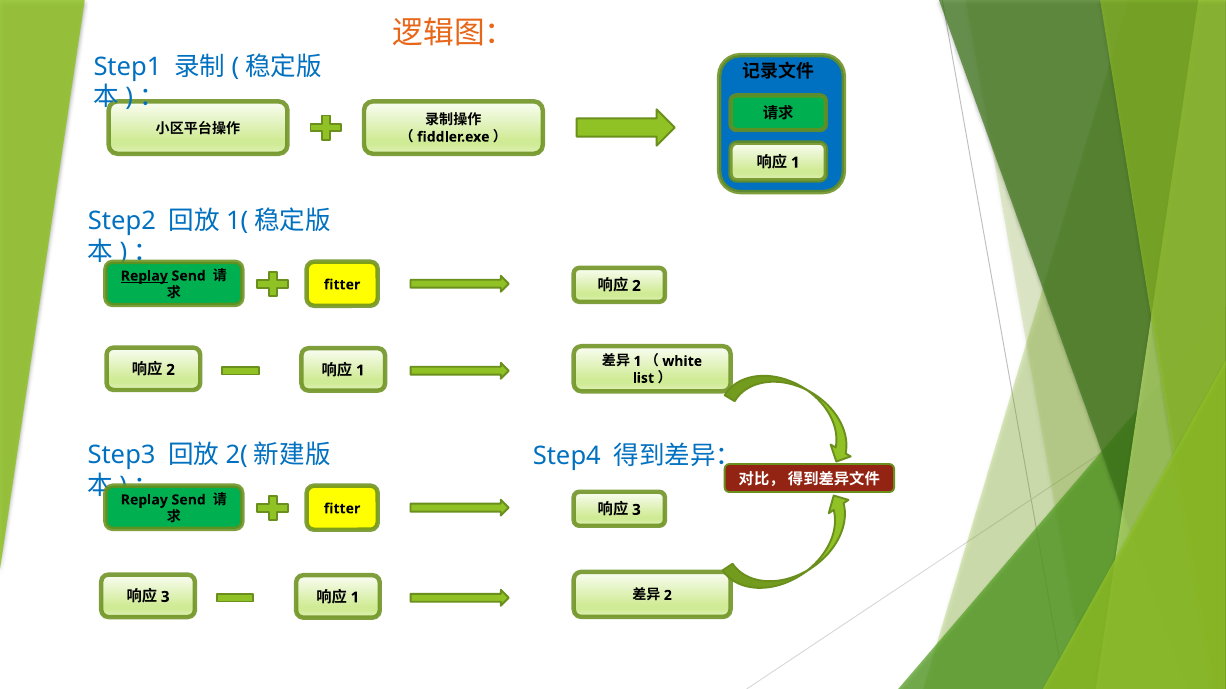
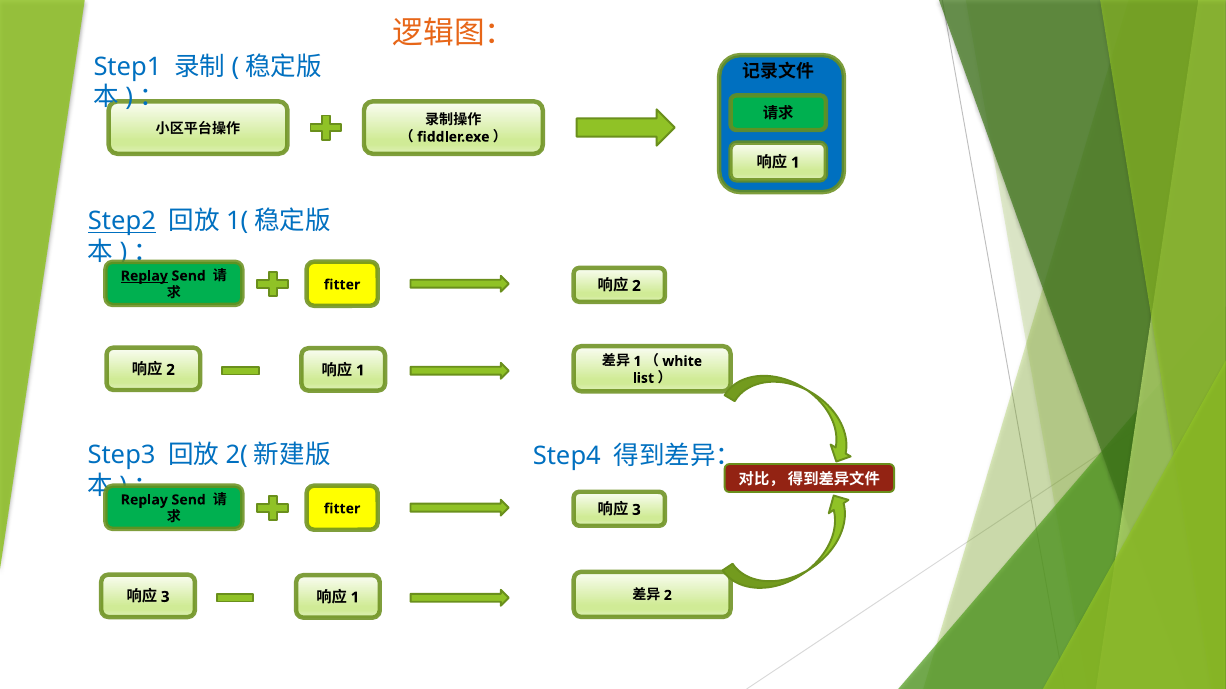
Step2 underline: none -> present
